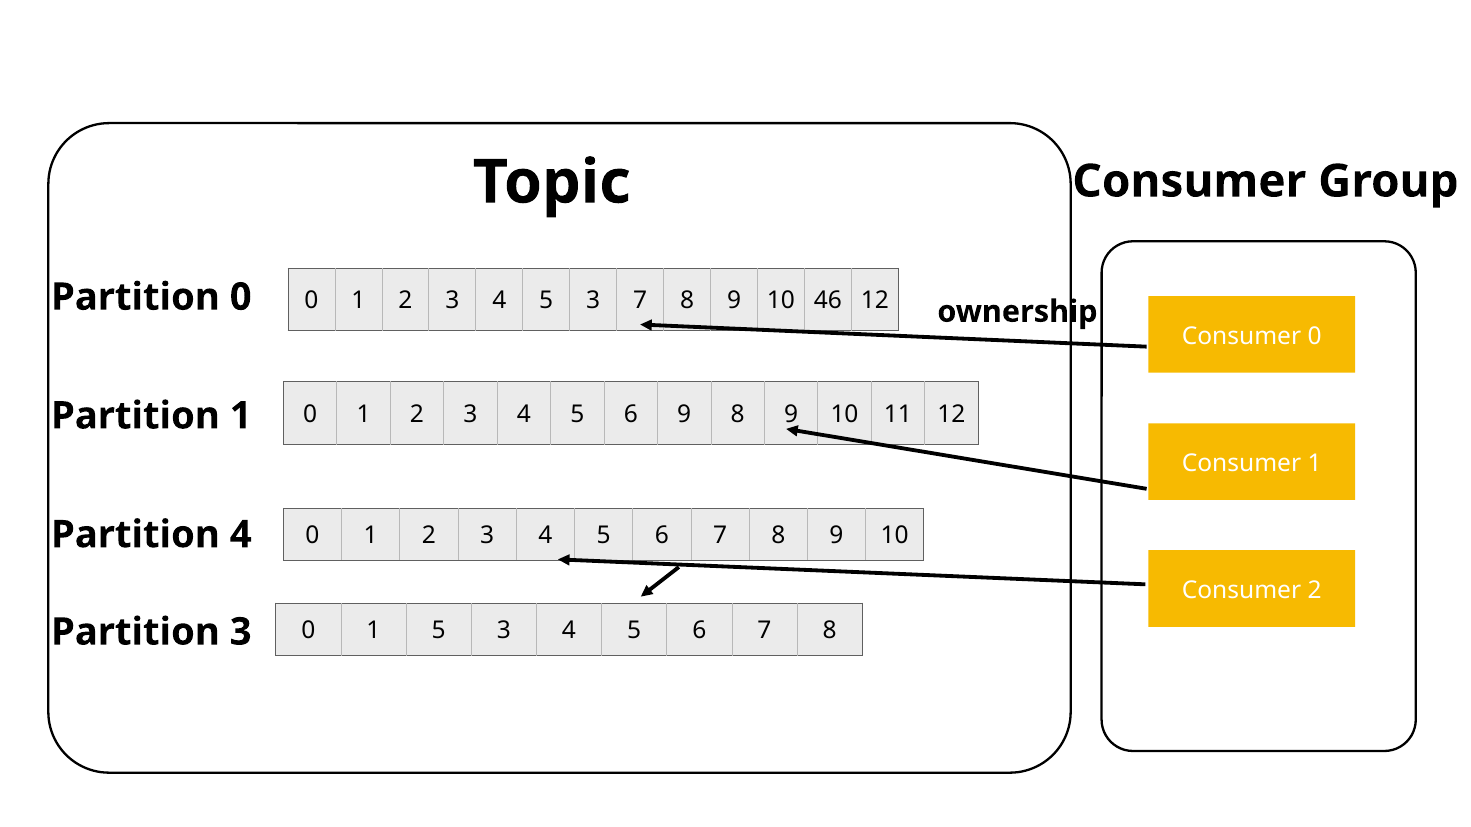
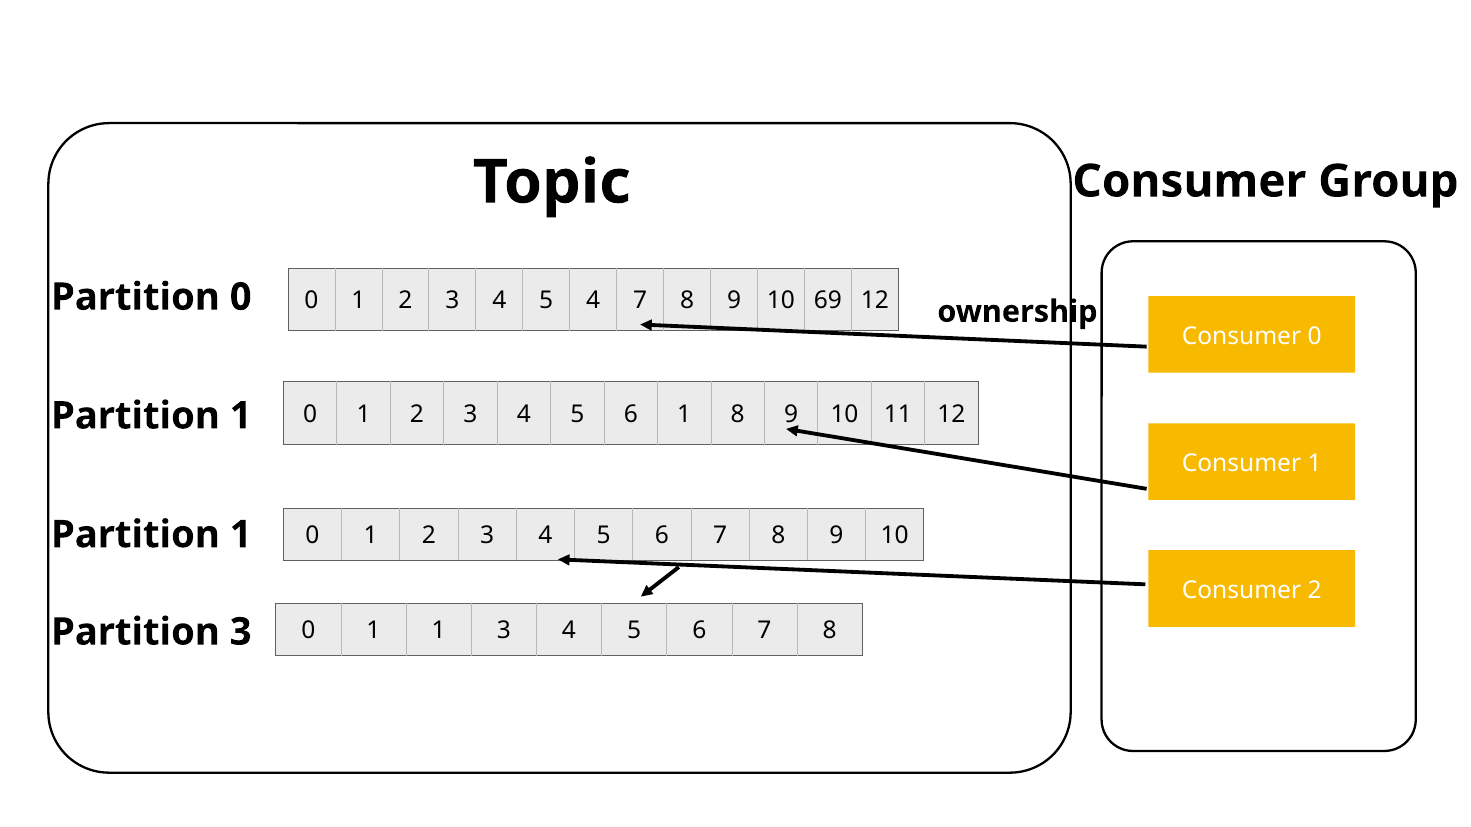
4 5 3: 3 -> 4
46: 46 -> 69
6 9: 9 -> 1
4 at (241, 535): 4 -> 1
1 5: 5 -> 1
